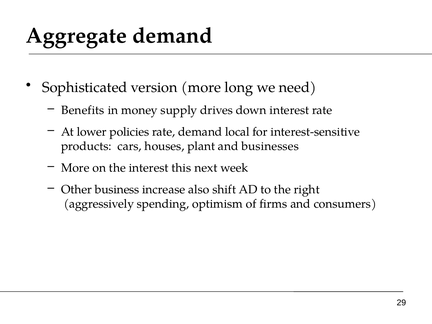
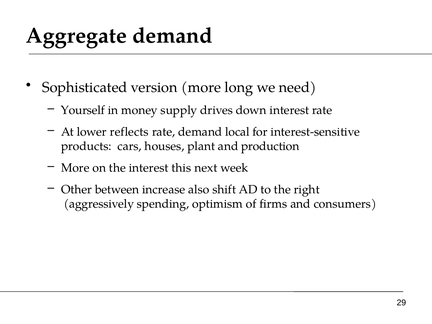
Benefits: Benefits -> Yourself
policies: policies -> reflects
businesses: businesses -> production
business: business -> between
